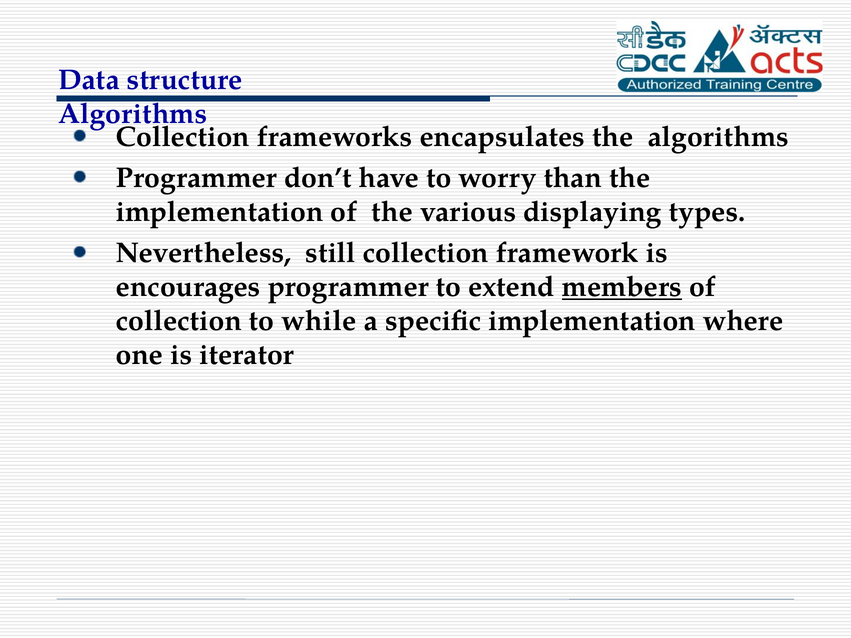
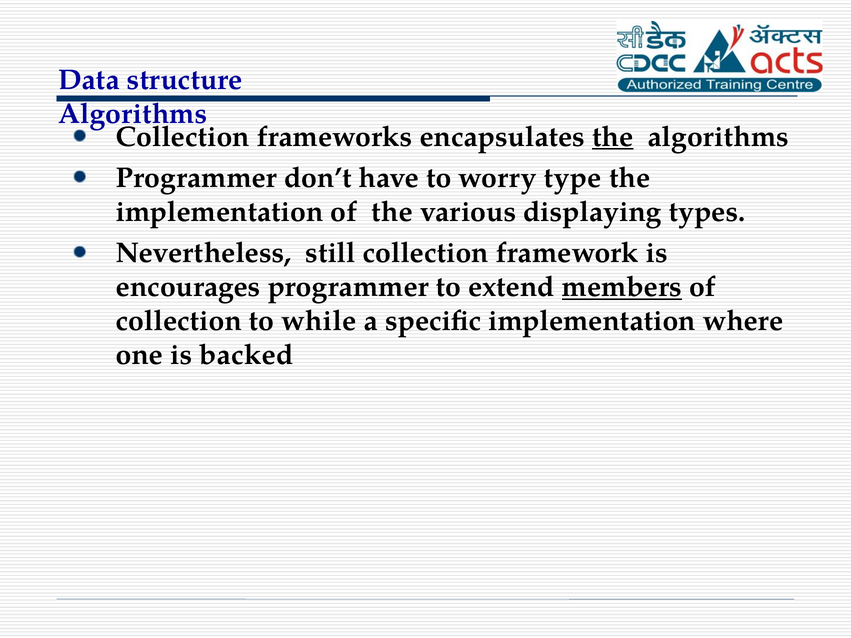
the at (613, 137) underline: none -> present
than: than -> type
iterator: iterator -> backed
